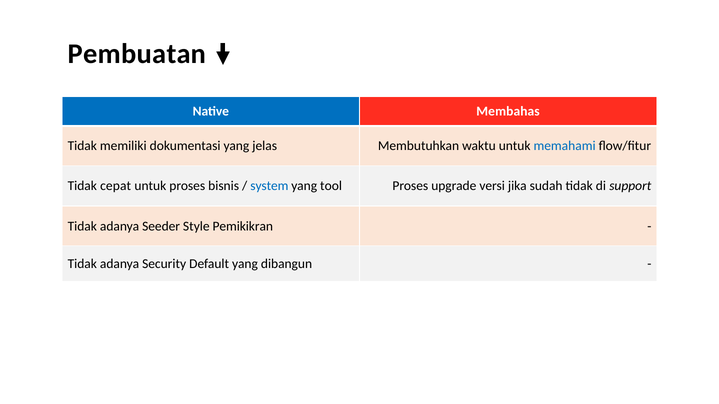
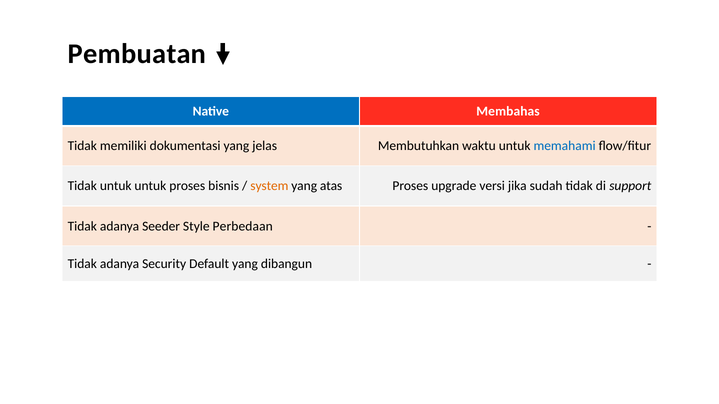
Tidak cepat: cepat -> untuk
system colour: blue -> orange
tool: tool -> atas
Pemikikran: Pemikikran -> Perbedaan
